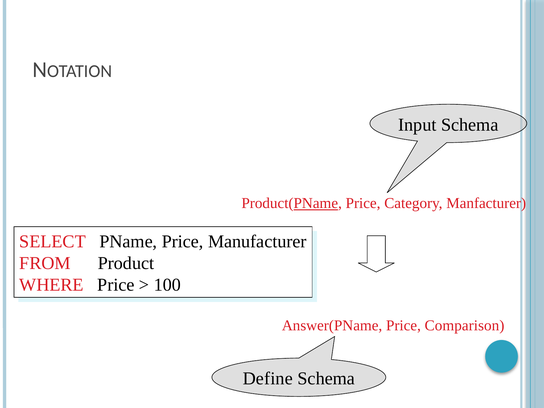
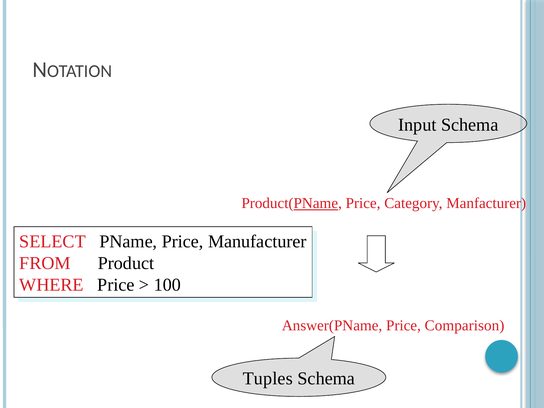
Define: Define -> Tuples
